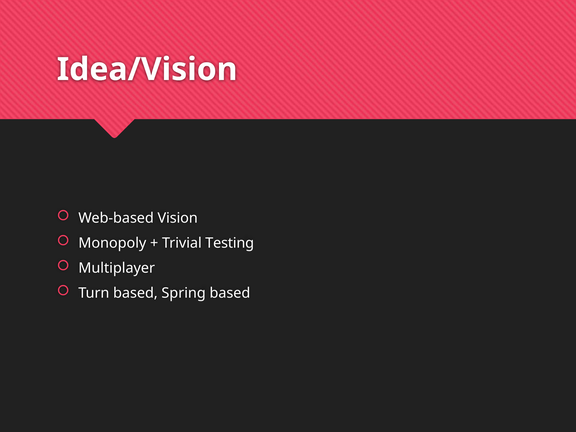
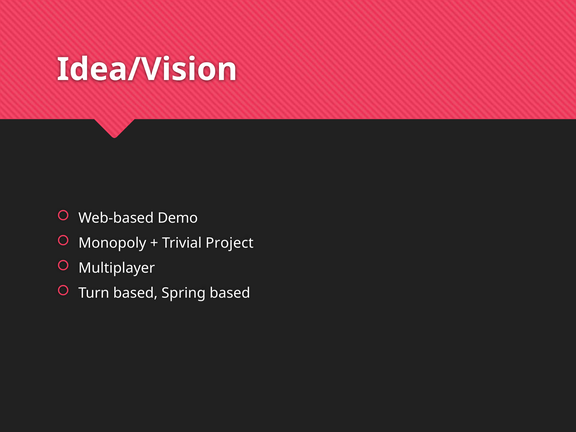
Vision: Vision -> Demo
Testing: Testing -> Project
